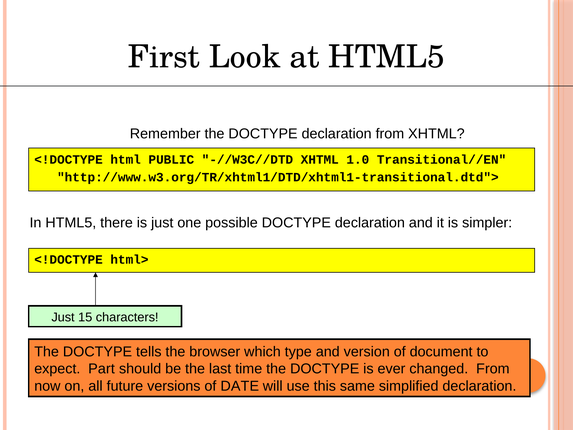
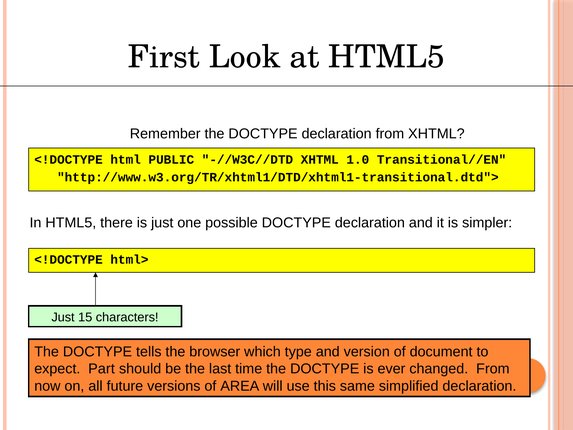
DATE: DATE -> AREA
